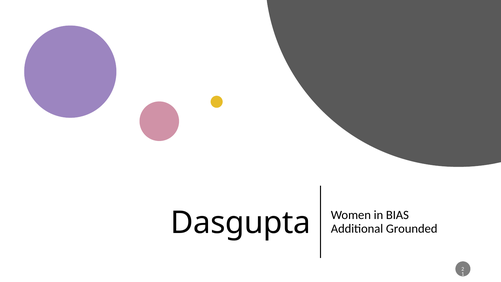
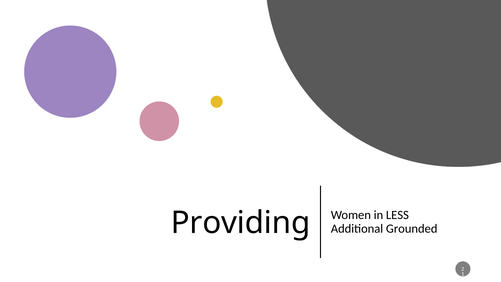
Dasgupta: Dasgupta -> Providing
BIAS: BIAS -> LESS
